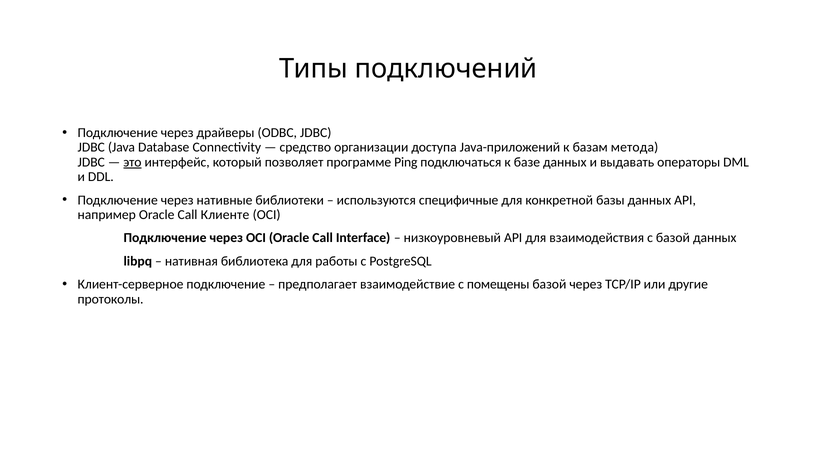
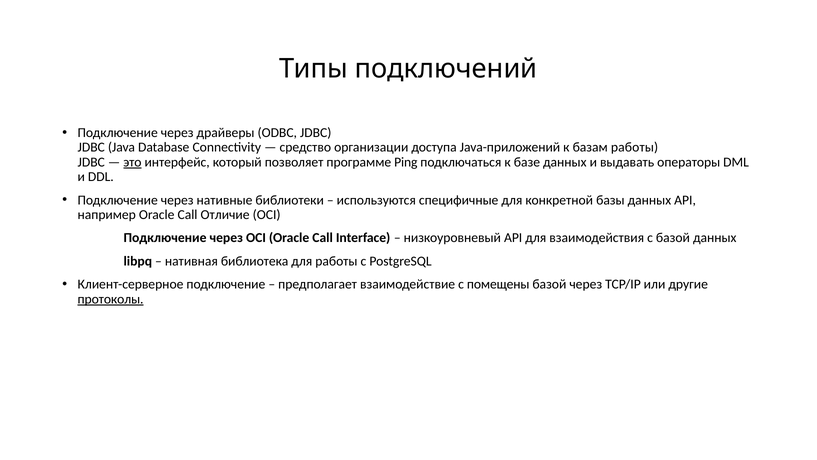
базам метода: метода -> работы
Клиенте: Клиенте -> Отличие
протоколы underline: none -> present
